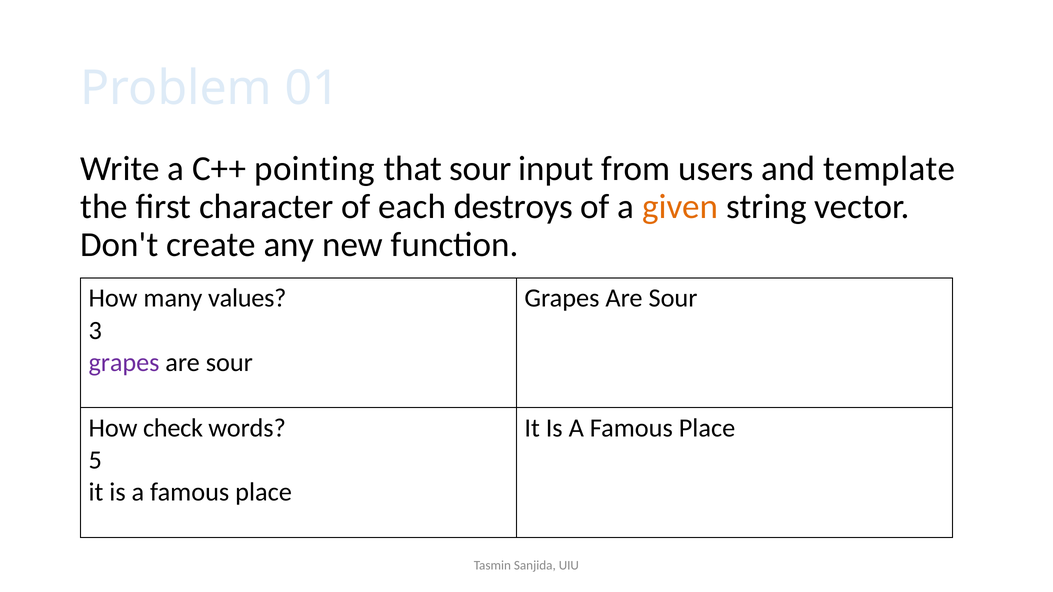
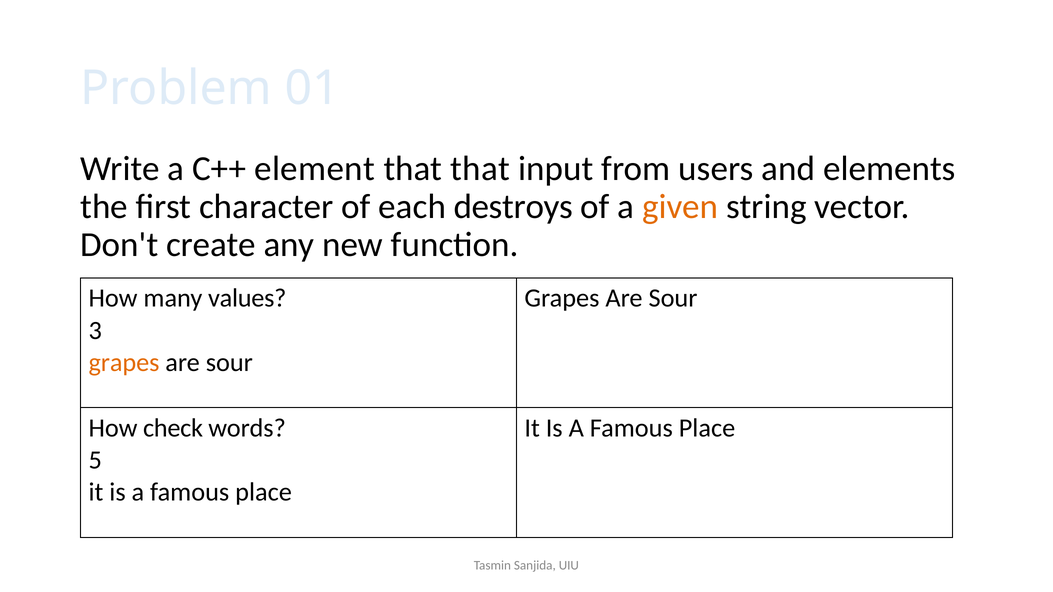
pointing: pointing -> element
that sour: sour -> that
template: template -> elements
grapes at (124, 363) colour: purple -> orange
